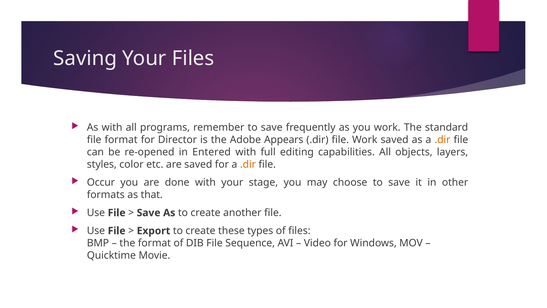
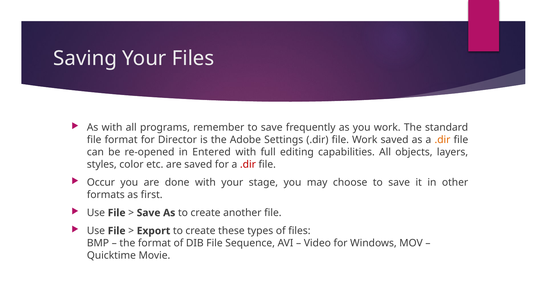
Appears: Appears -> Settings
.dir at (248, 164) colour: orange -> red
that: that -> first
